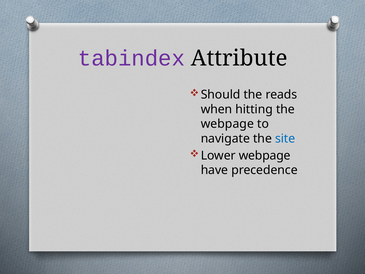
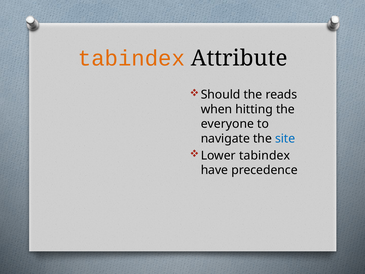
tabindex at (131, 58) colour: purple -> orange
webpage at (227, 124): webpage -> everyone
Lower webpage: webpage -> tabindex
